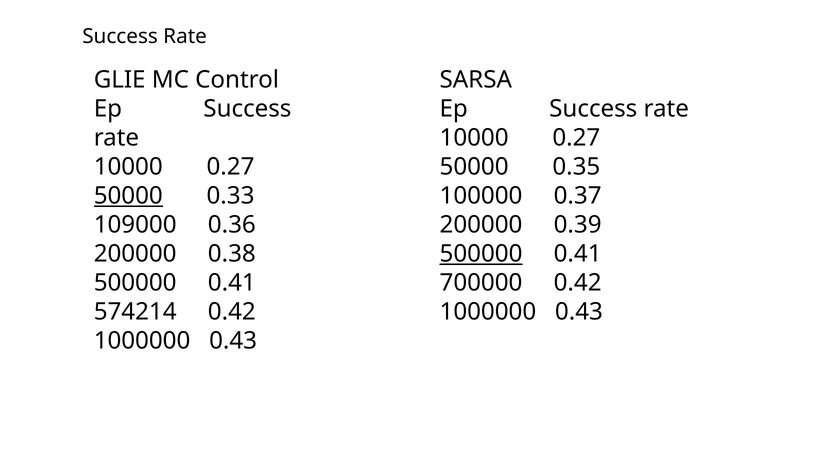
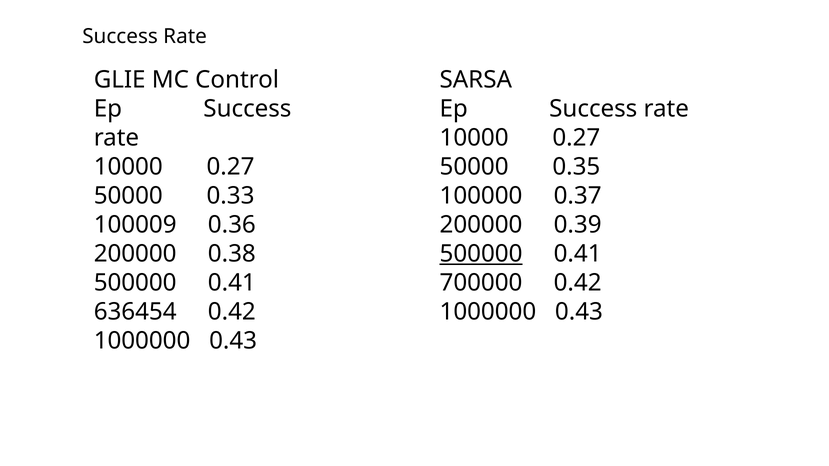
50000 at (128, 196) underline: present -> none
109000: 109000 -> 100009
574214: 574214 -> 636454
